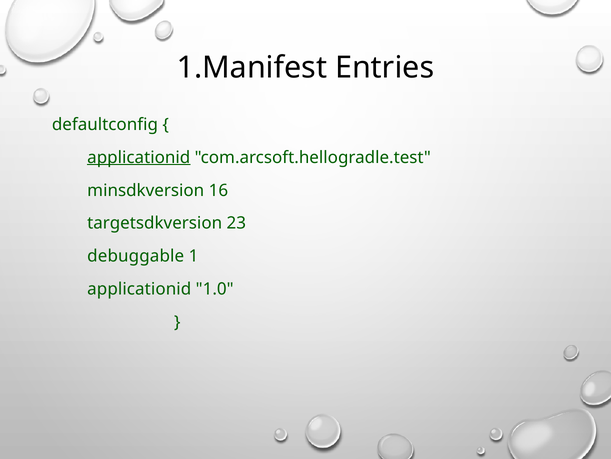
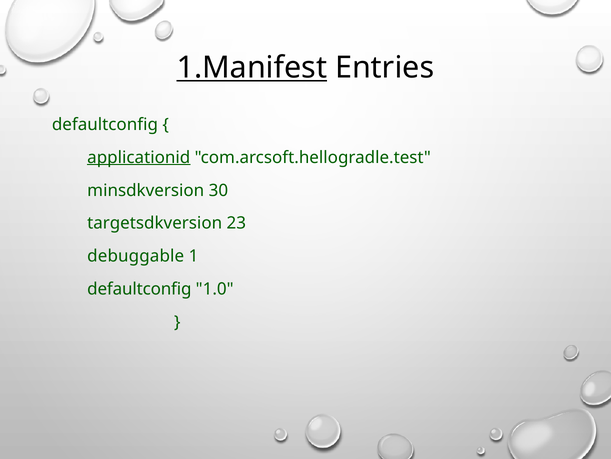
1.Manifest underline: none -> present
16: 16 -> 30
applicationid at (139, 289): applicationid -> defaultconfig
